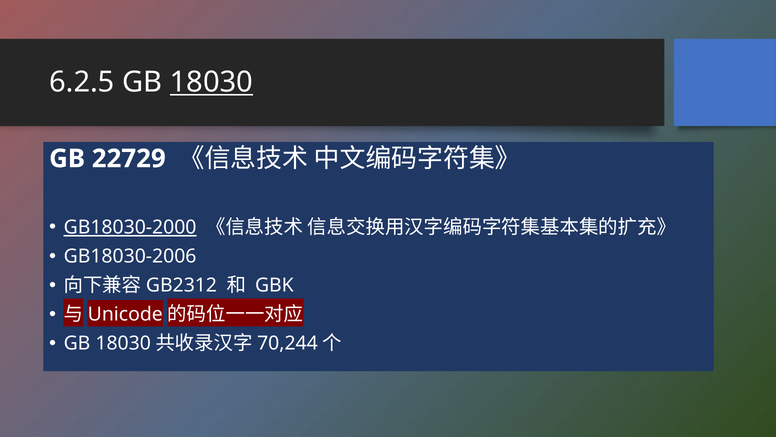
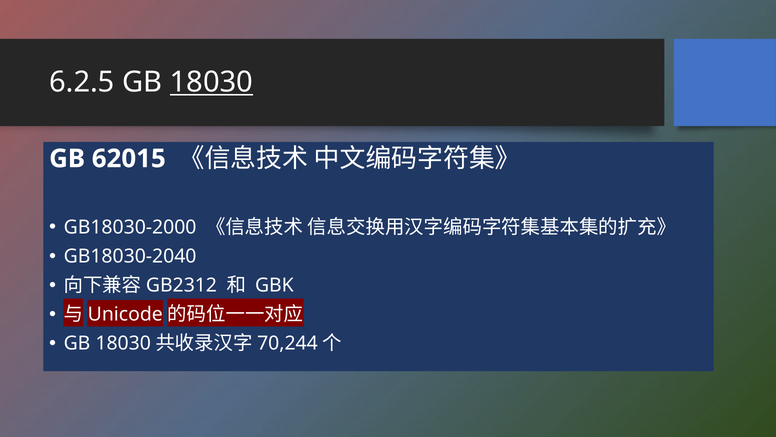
22729: 22729 -> 62015
GB18030-2000 underline: present -> none
GB18030-2006: GB18030-2006 -> GB18030-2040
